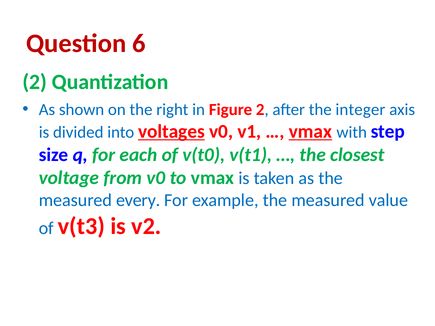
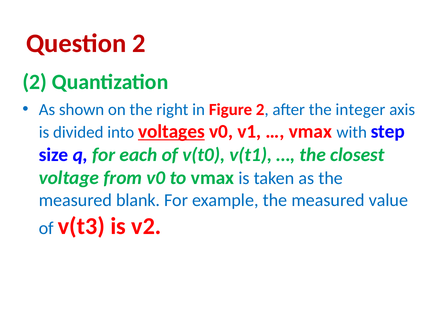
Question 6: 6 -> 2
vmax at (310, 132) underline: present -> none
every: every -> blank
